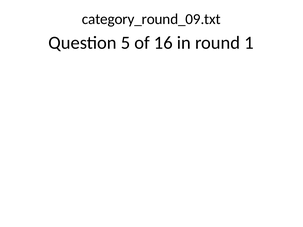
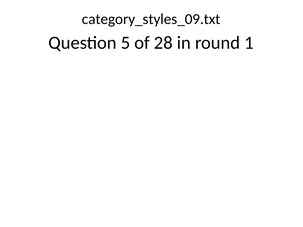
category_round_09.txt: category_round_09.txt -> category_styles_09.txt
16: 16 -> 28
